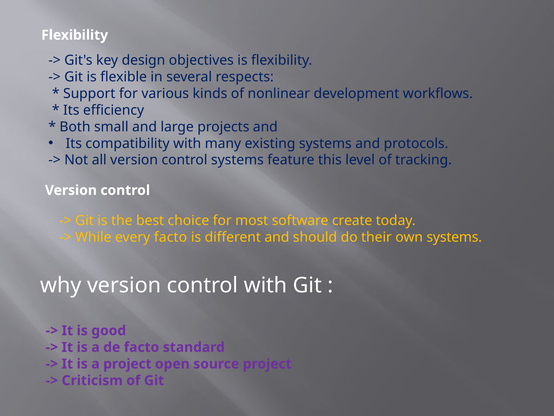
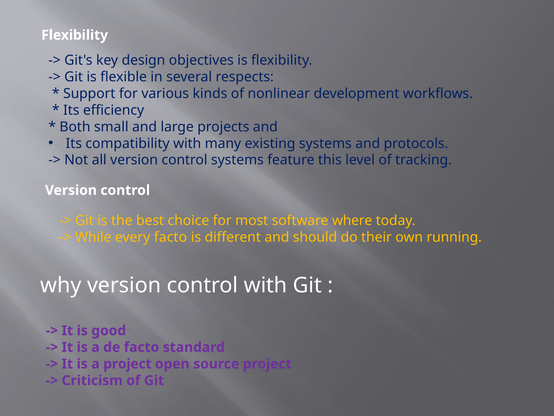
create: create -> where
own systems: systems -> running
